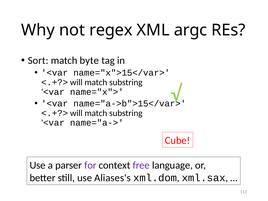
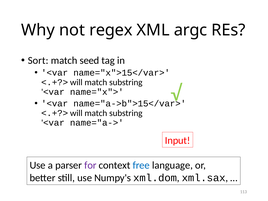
byte: byte -> seed
Cube: Cube -> Input
free colour: purple -> blue
Aliases's: Aliases's -> Numpy's
